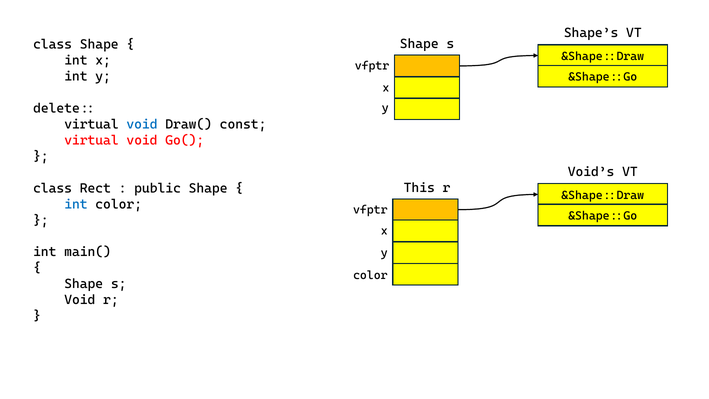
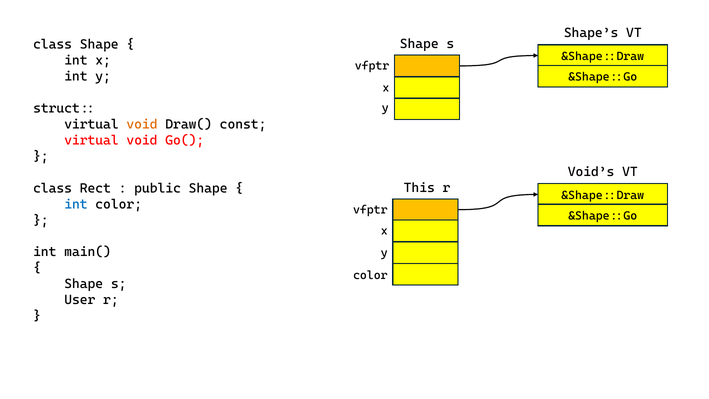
delete: delete -> struct
void at (142, 124) colour: blue -> orange
Void at (80, 300): Void -> User
